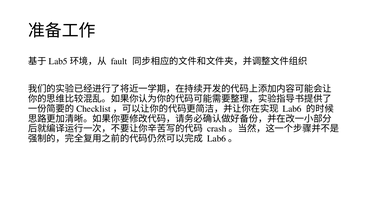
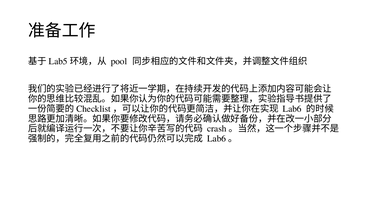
fault: fault -> pool
